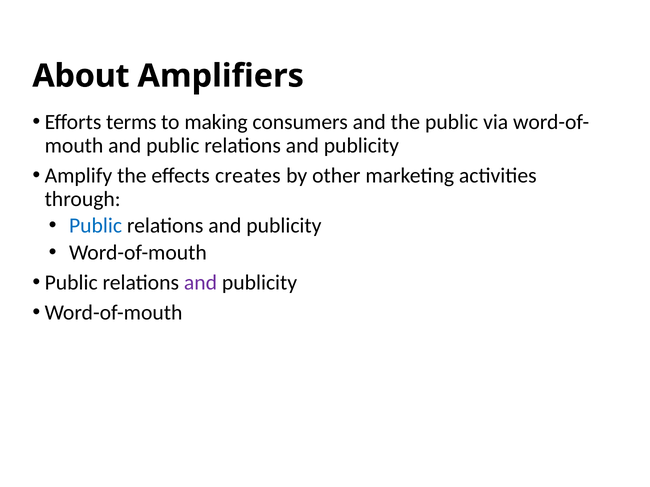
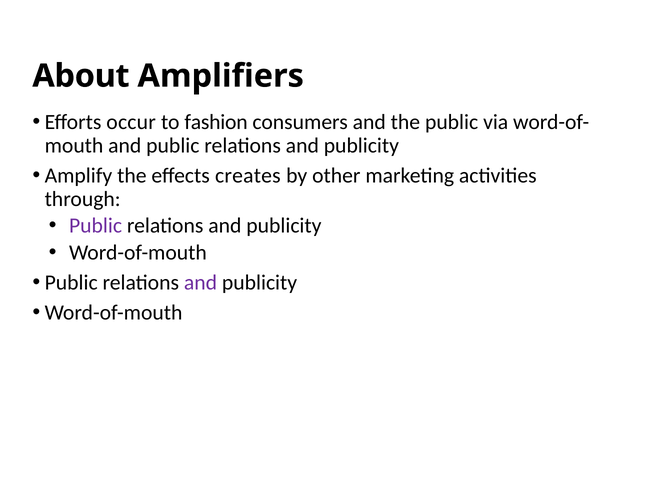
terms: terms -> occur
making: making -> fashion
Public at (96, 226) colour: blue -> purple
